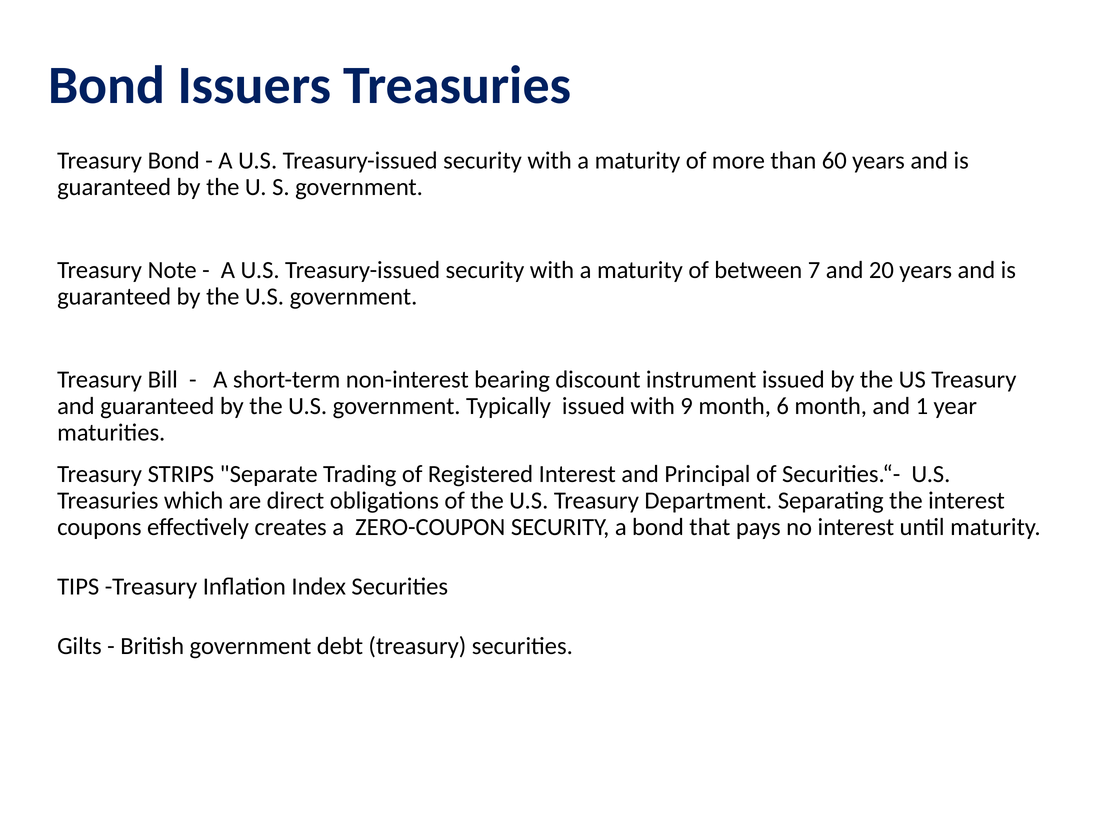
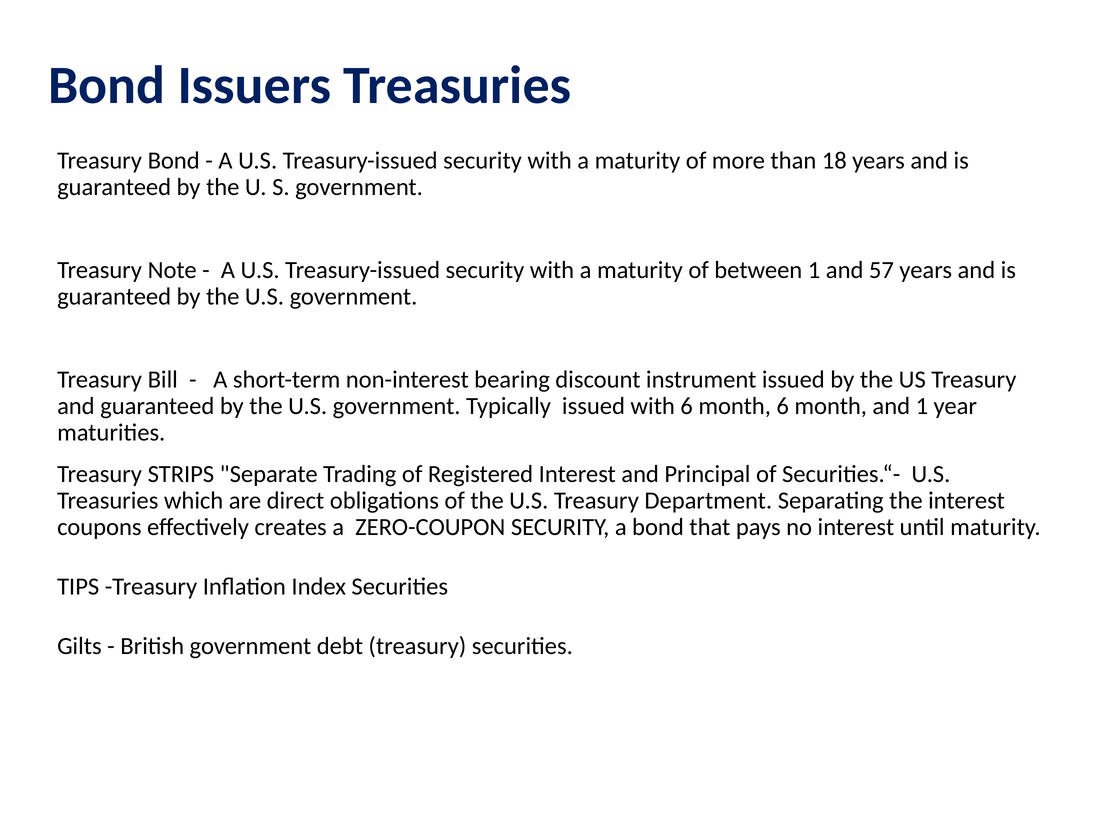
60: 60 -> 18
between 7: 7 -> 1
20: 20 -> 57
with 9: 9 -> 6
